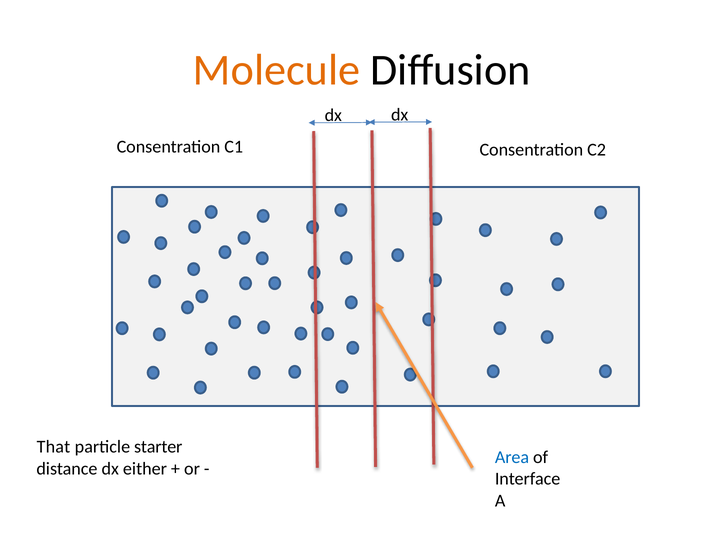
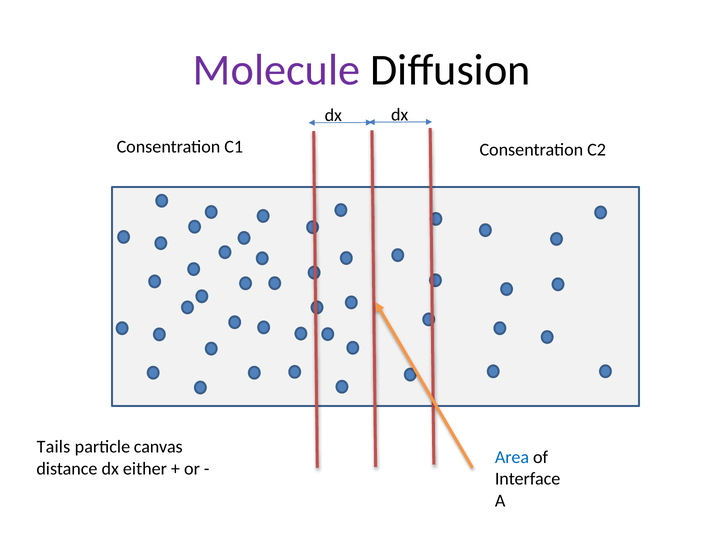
Molecule colour: orange -> purple
That: That -> Tails
starter: starter -> canvas
